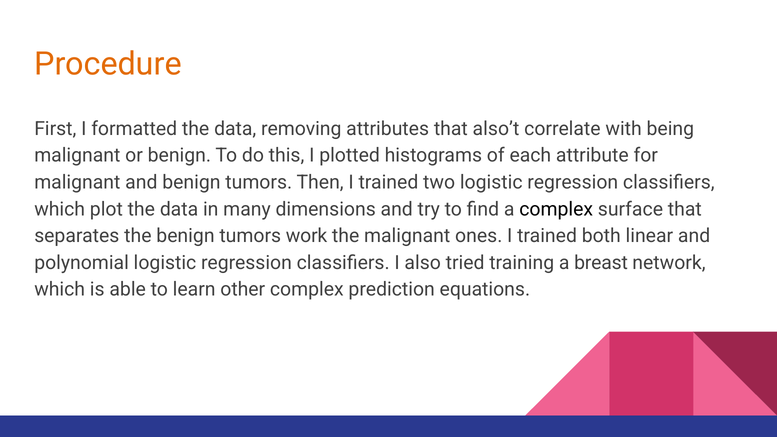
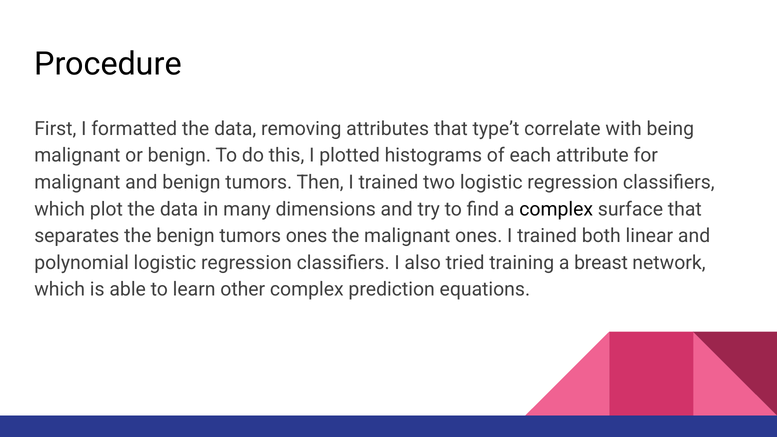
Procedure colour: orange -> black
also’t: also’t -> type’t
tumors work: work -> ones
